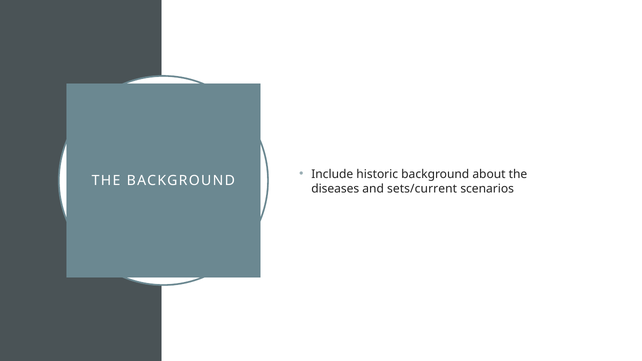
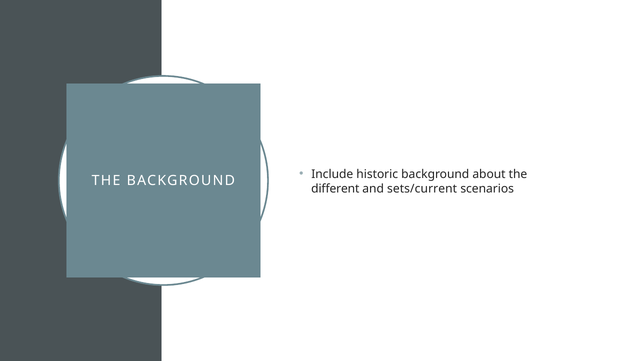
diseases: diseases -> different
